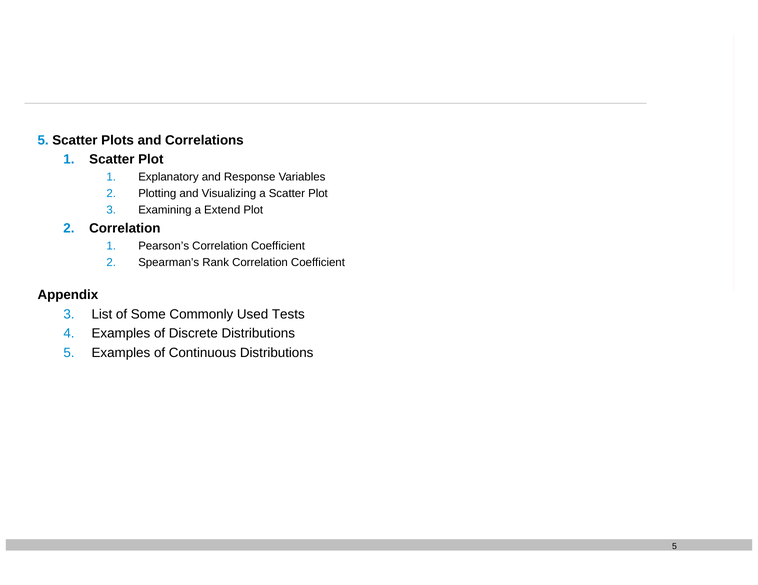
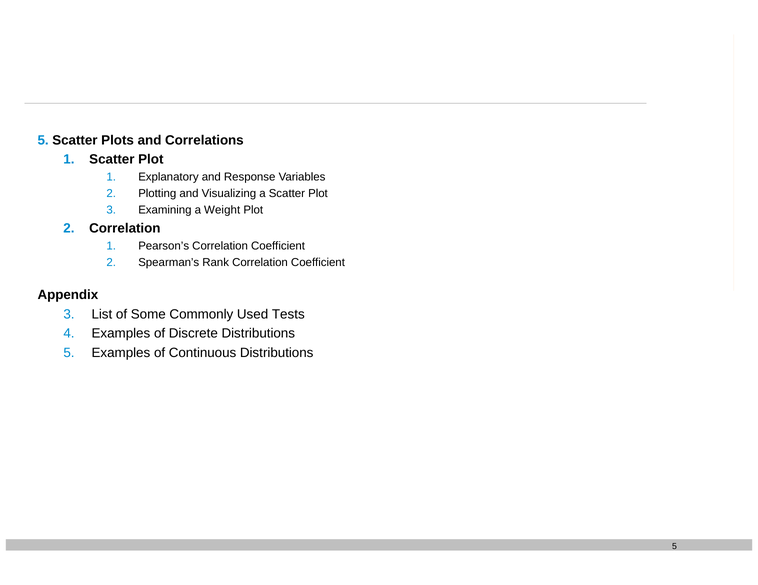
Extend: Extend -> Weight
